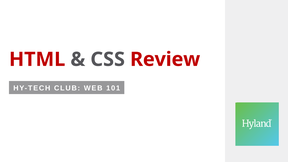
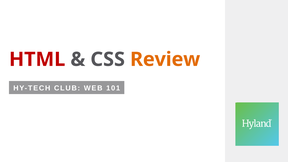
Review colour: red -> orange
